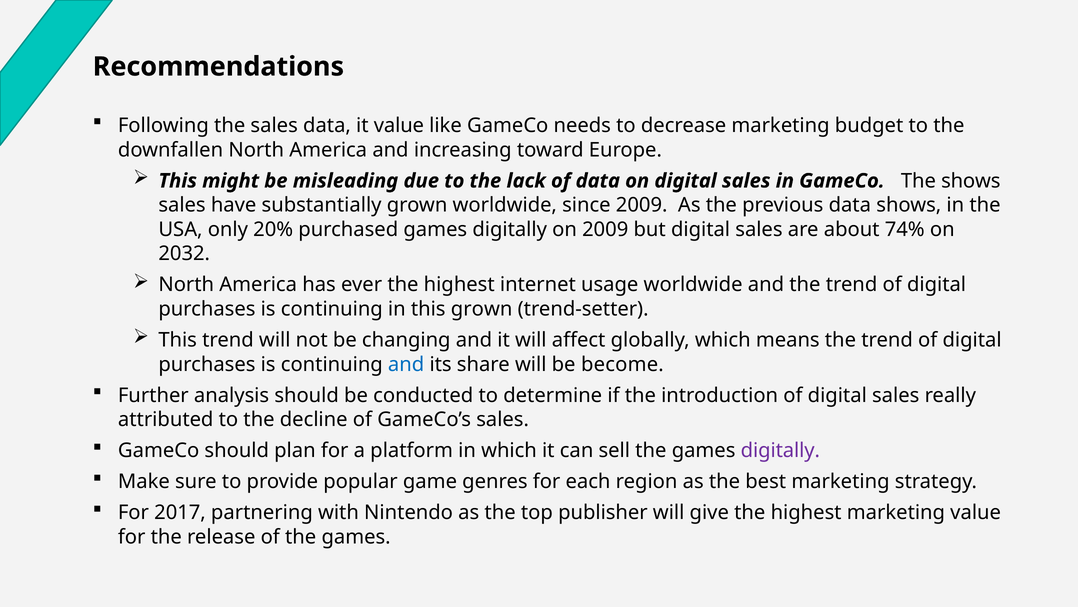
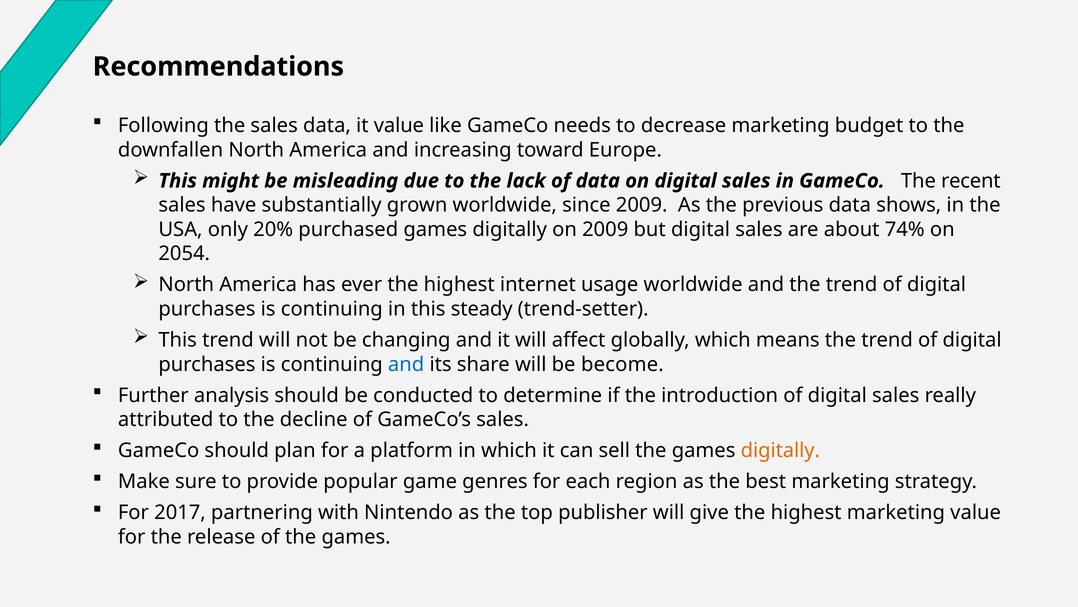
The shows: shows -> recent
2032: 2032 -> 2054
this grown: grown -> steady
digitally at (780, 450) colour: purple -> orange
